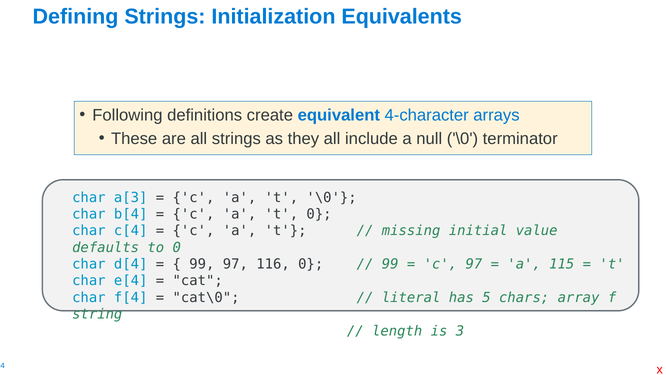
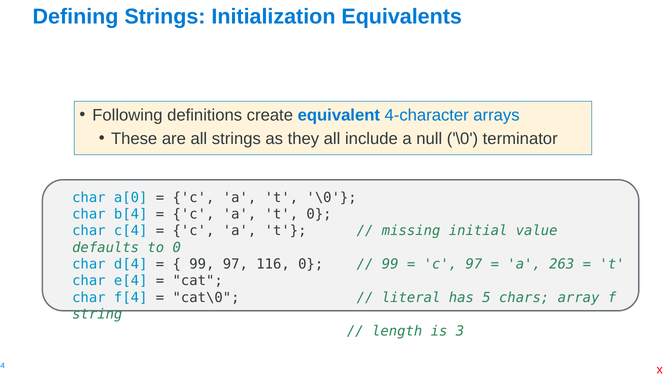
a[3: a[3 -> a[0
115: 115 -> 263
